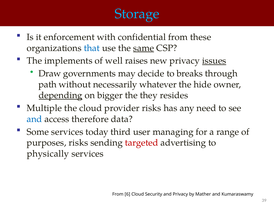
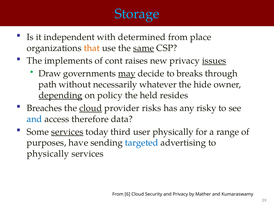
enforcement: enforcement -> independent
confidential: confidential -> determined
these: these -> place
that colour: blue -> orange
well: well -> cont
may underline: none -> present
bigger: bigger -> policy
they: they -> held
Multiple: Multiple -> Breaches
cloud at (91, 108) underline: none -> present
need: need -> risky
services at (67, 132) underline: none -> present
user managing: managing -> physically
purposes risks: risks -> have
targeted colour: red -> blue
